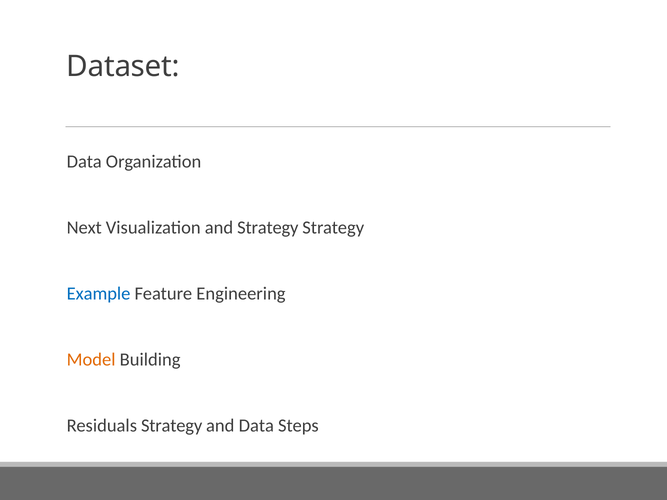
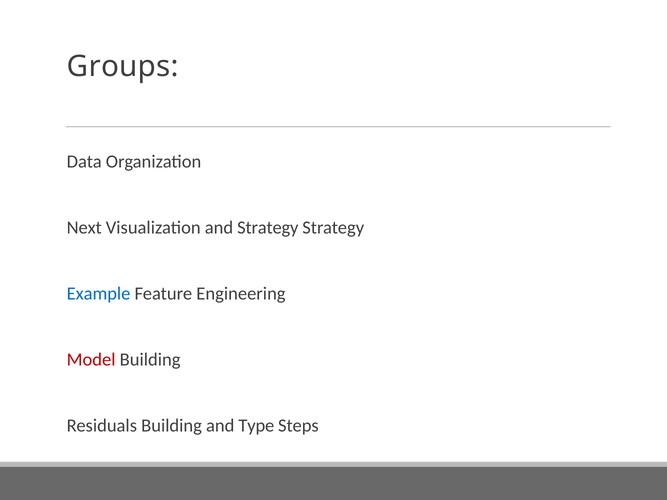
Dataset: Dataset -> Groups
Model colour: orange -> red
Residuals Strategy: Strategy -> Building
and Data: Data -> Type
